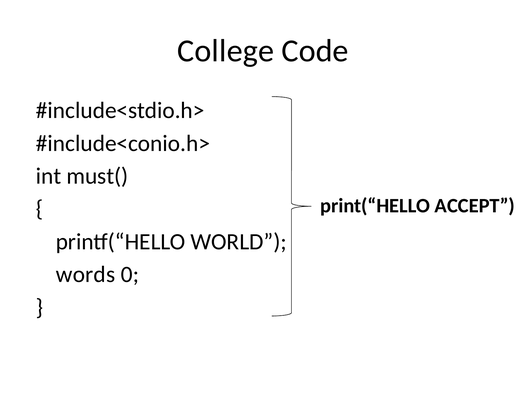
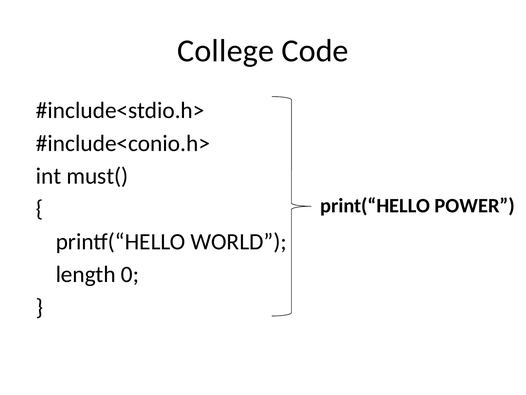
ACCEPT: ACCEPT -> POWER
words: words -> length
